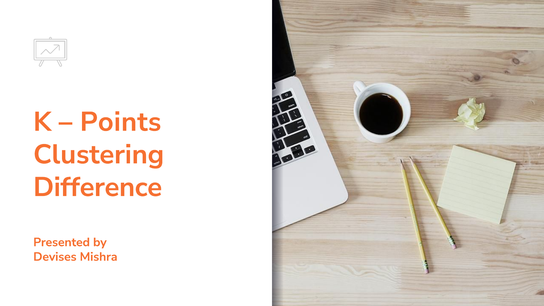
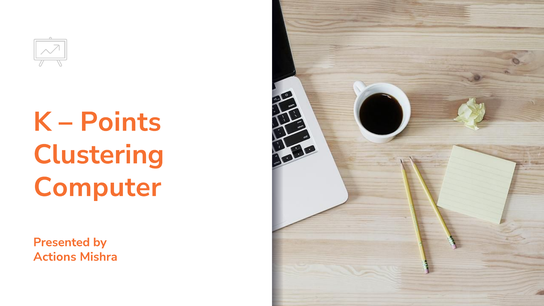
Difference: Difference -> Computer
Devises: Devises -> Actions
